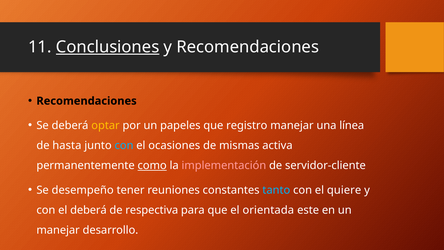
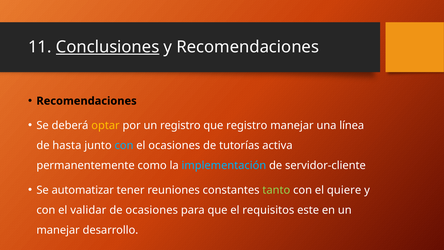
un papeles: papeles -> registro
mismas: mismas -> tutorías
como underline: present -> none
implementación colour: pink -> light blue
desempeño: desempeño -> automatizar
tanto colour: light blue -> light green
el deberá: deberá -> validar
de respectiva: respectiva -> ocasiones
orientada: orientada -> requisitos
